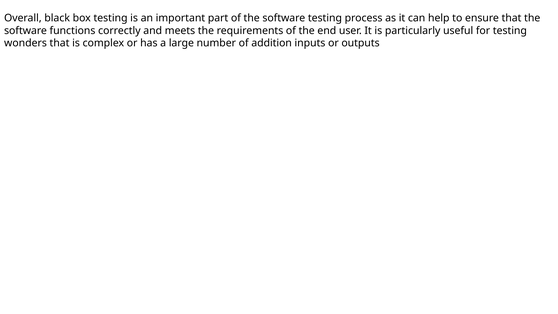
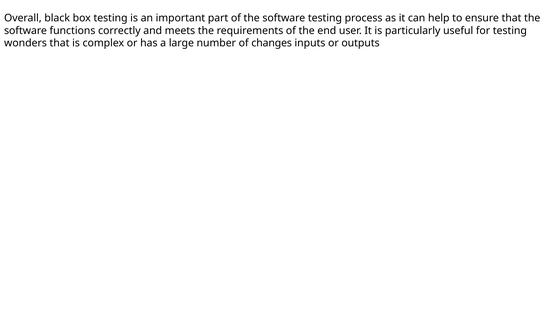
addition: addition -> changes
